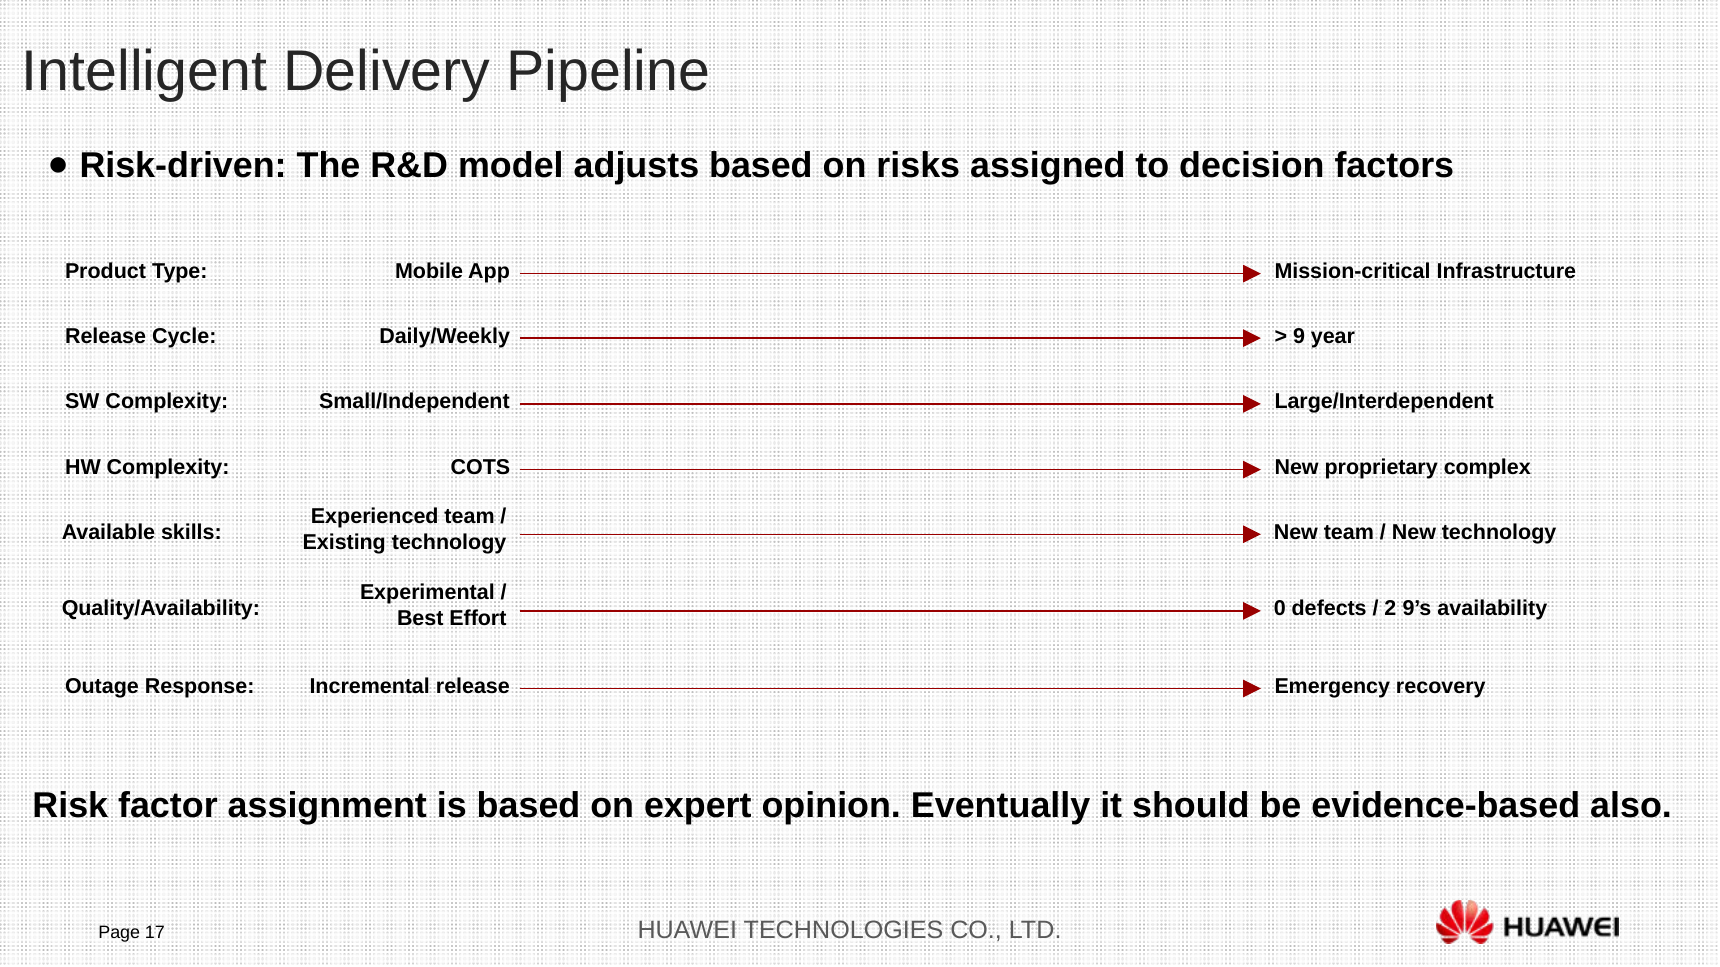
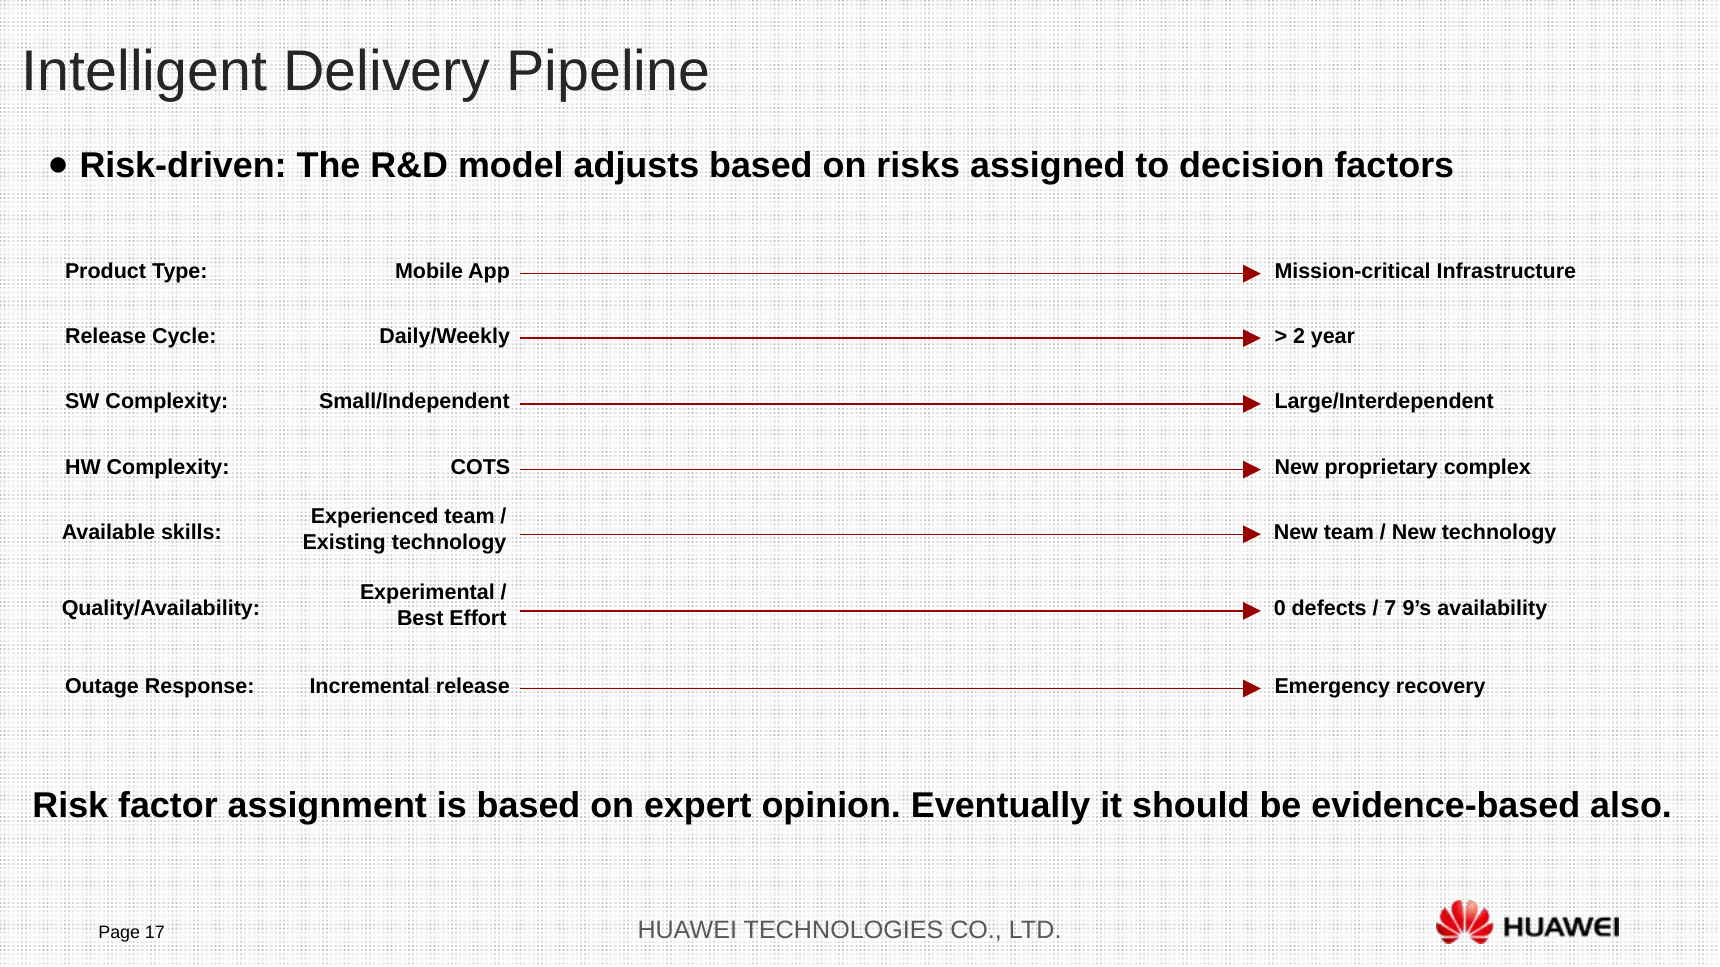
9: 9 -> 2
2: 2 -> 7
